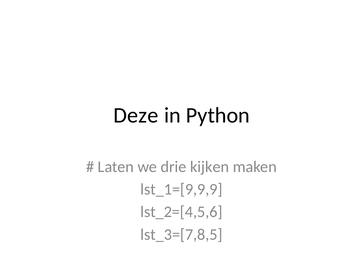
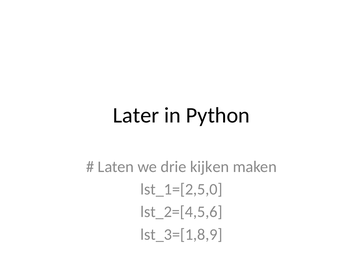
Deze: Deze -> Later
lst_1=[9,9,9: lst_1=[9,9,9 -> lst_1=[2,5,0
lst_3=[7,8,5: lst_3=[7,8,5 -> lst_3=[1,8,9
